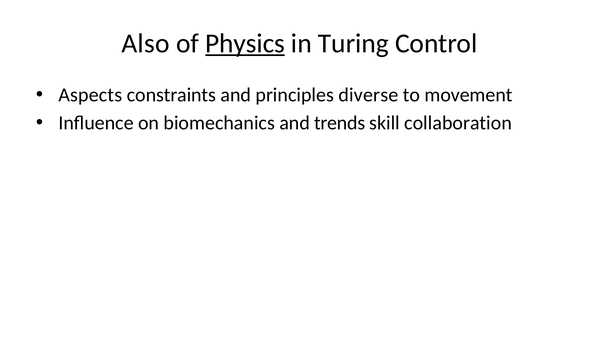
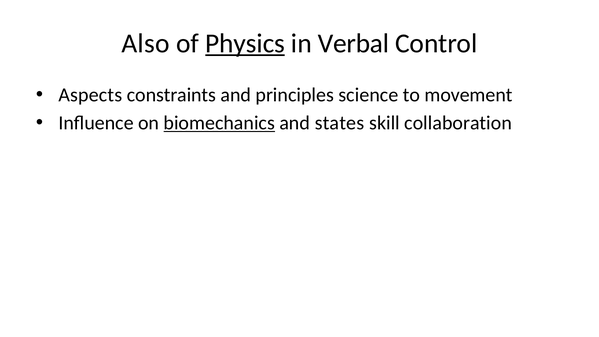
Turing: Turing -> Verbal
diverse: diverse -> science
biomechanics underline: none -> present
trends: trends -> states
